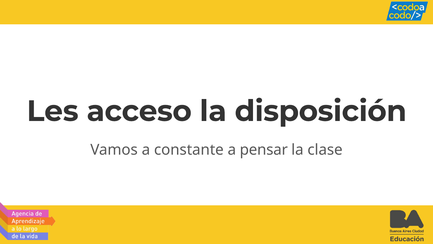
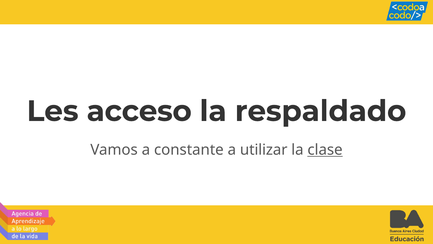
disposición: disposición -> respaldado
pensar: pensar -> utilizar
clase underline: none -> present
